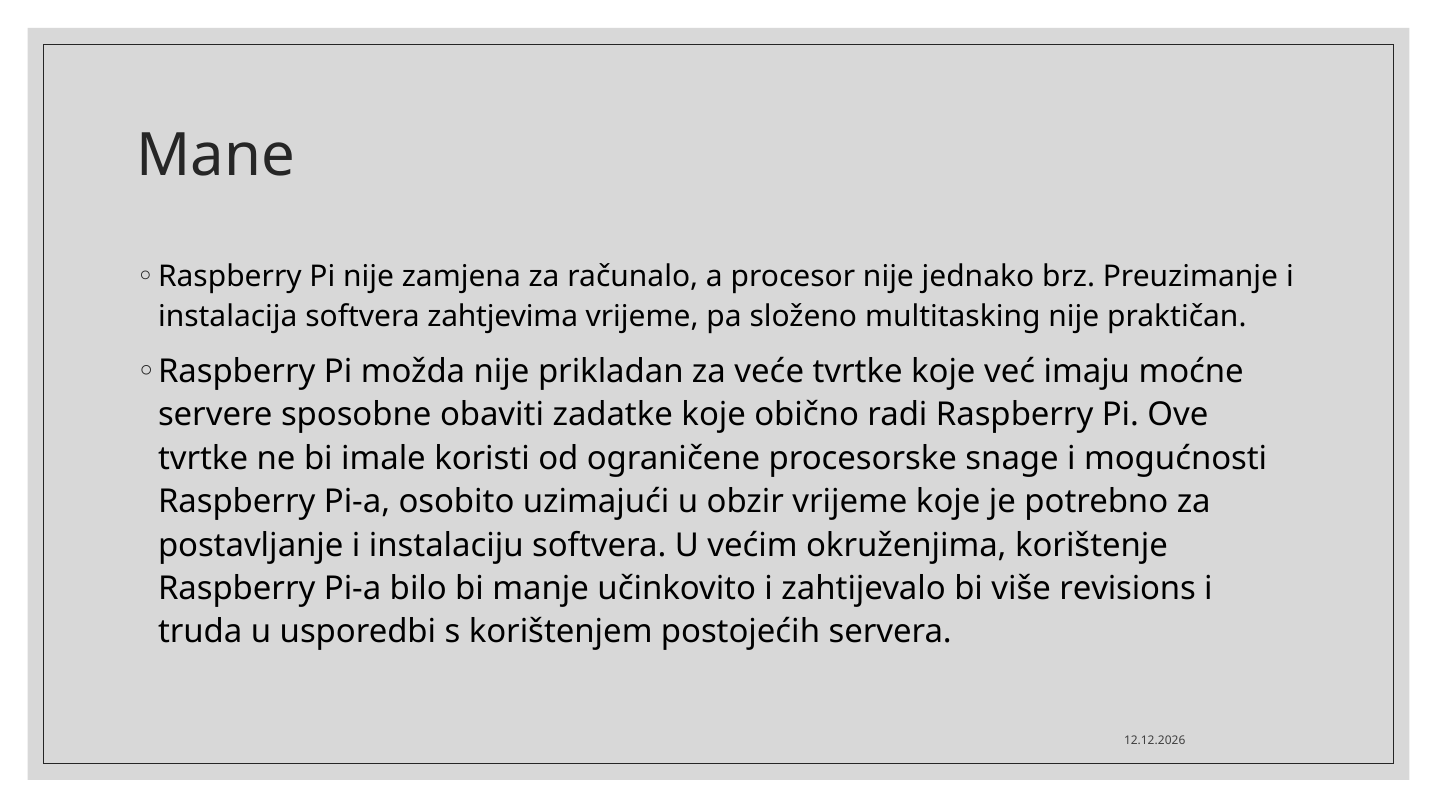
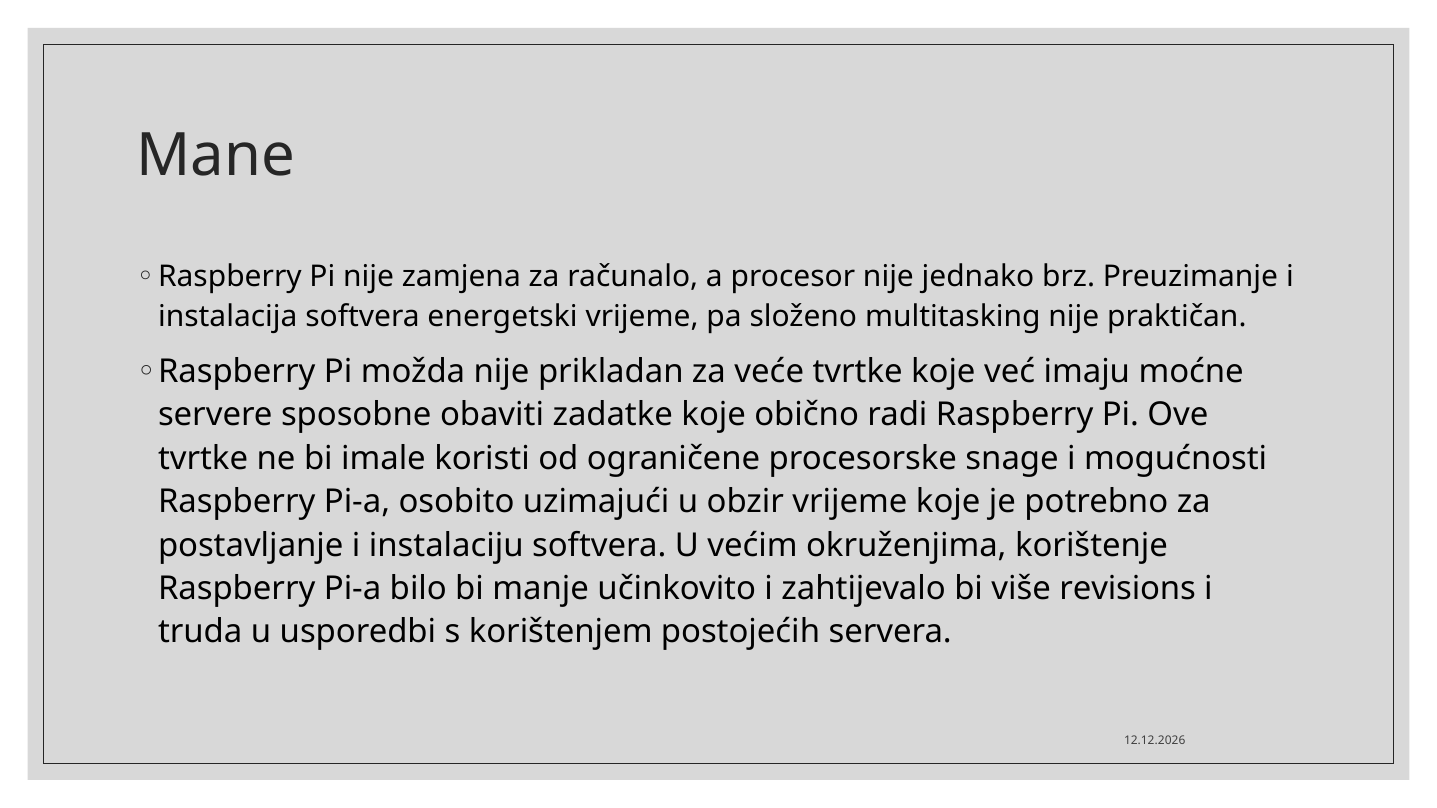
zahtjevima: zahtjevima -> energetski
